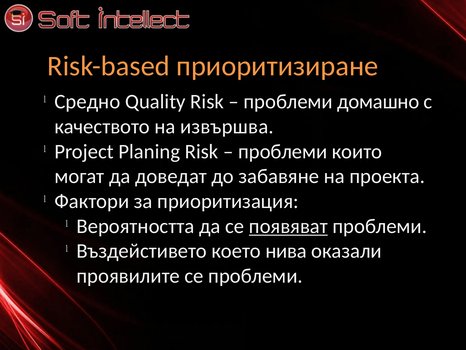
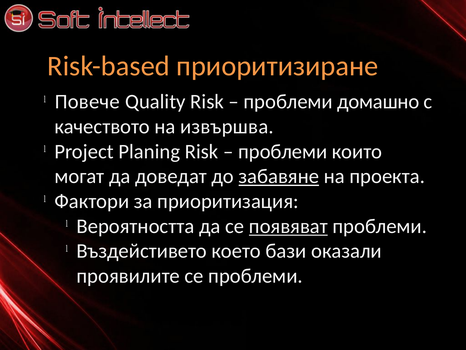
Средно: Средно -> Повече
забавяне underline: none -> present
нива: нива -> бази
